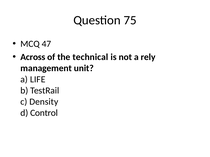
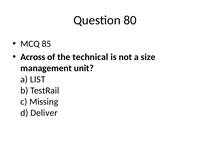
75: 75 -> 80
47: 47 -> 85
rely: rely -> size
LIFE: LIFE -> LIST
Density: Density -> Missing
Control: Control -> Deliver
